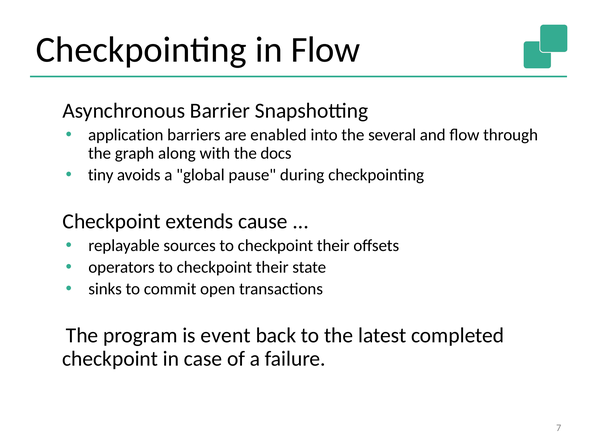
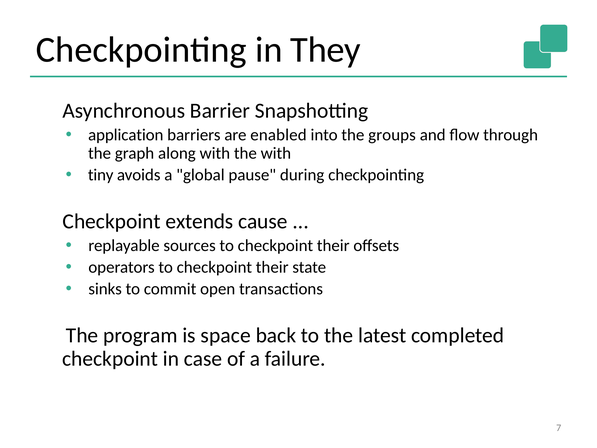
in Flow: Flow -> They
several: several -> groups
the docs: docs -> with
event: event -> space
